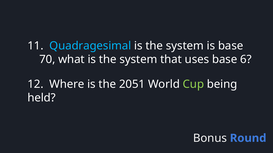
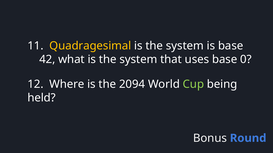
Quadragesimal colour: light blue -> yellow
70: 70 -> 42
6: 6 -> 0
2051: 2051 -> 2094
